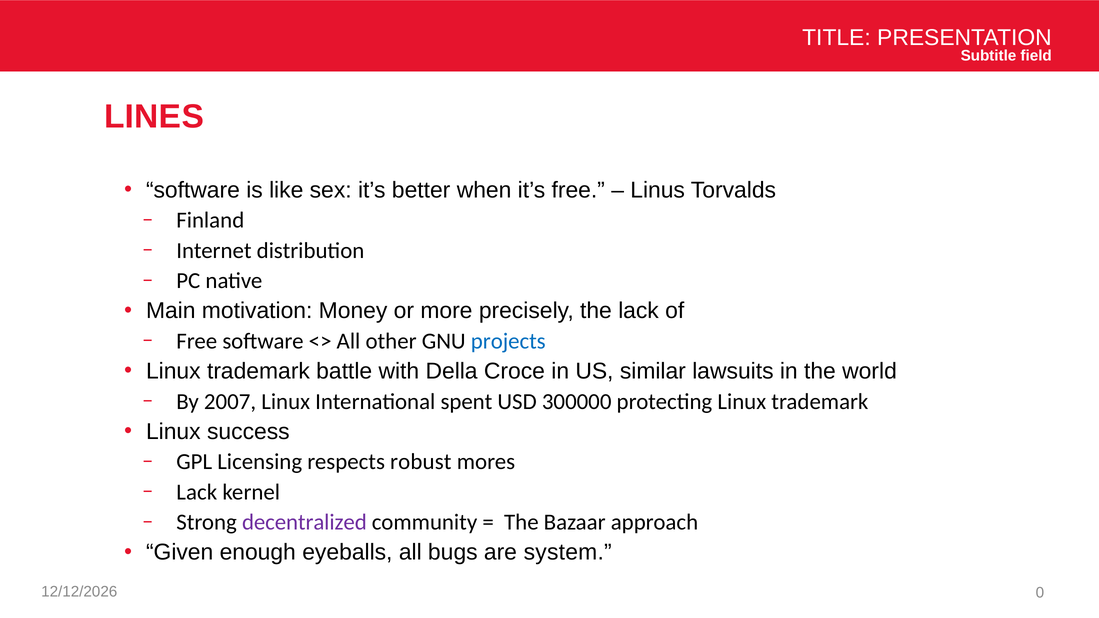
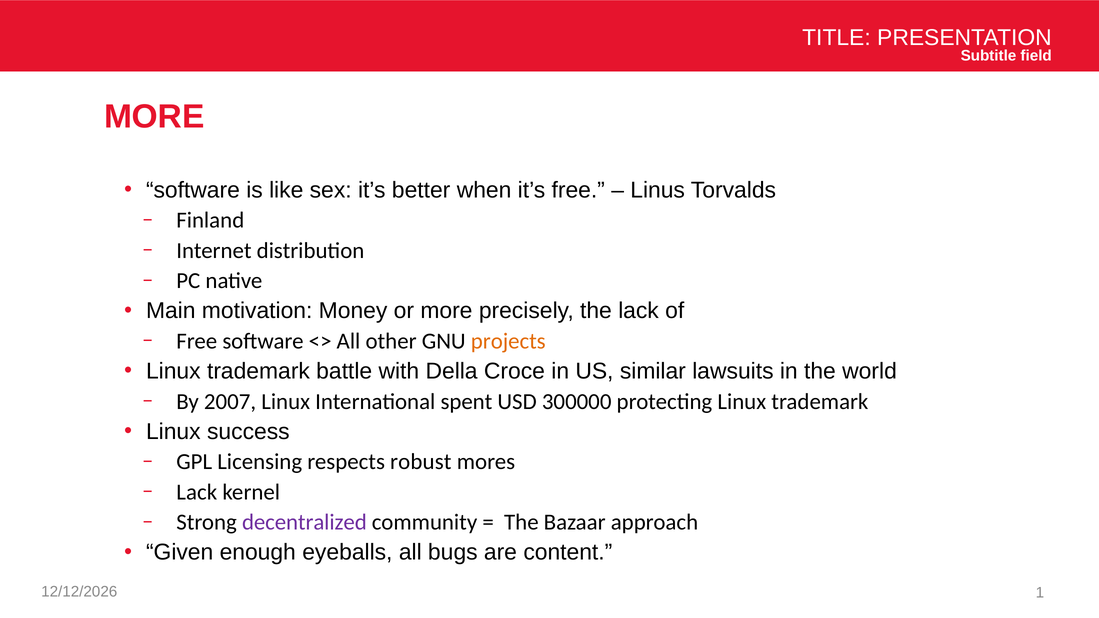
LINES at (154, 117): LINES -> MORE
projects colour: blue -> orange
system: system -> content
0: 0 -> 1
